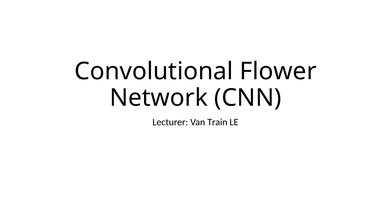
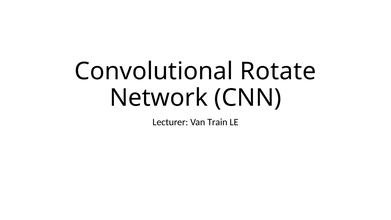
Flower: Flower -> Rotate
